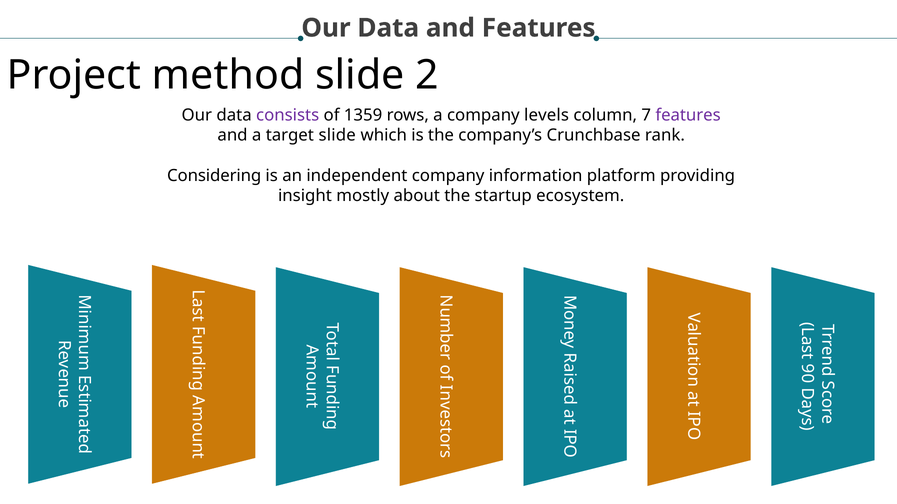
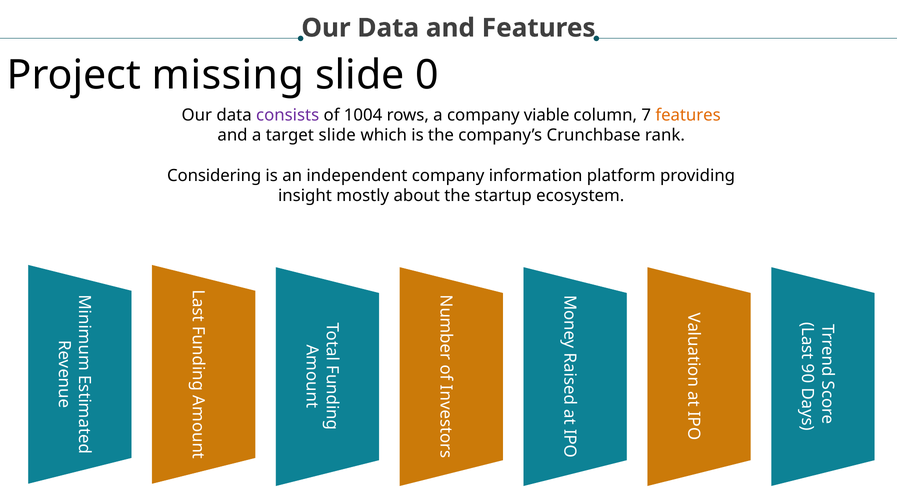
method: method -> missing
slide 2: 2 -> 0
1359: 1359 -> 1004
levels: levels -> viable
features at (688, 115) colour: purple -> orange
